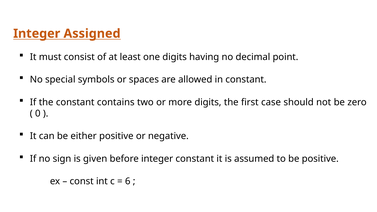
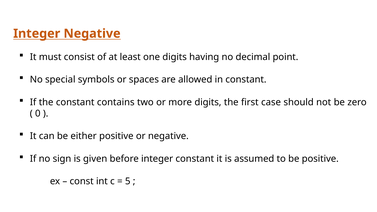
Integer Assigned: Assigned -> Negative
6: 6 -> 5
